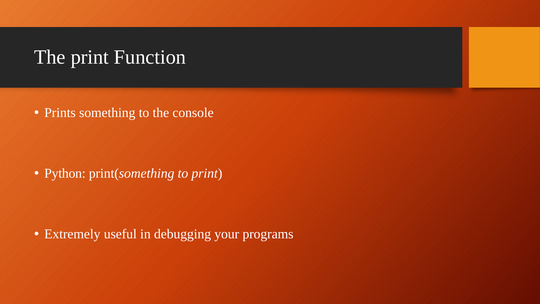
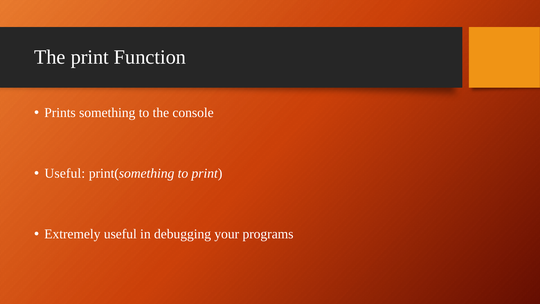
Python at (65, 173): Python -> Useful
